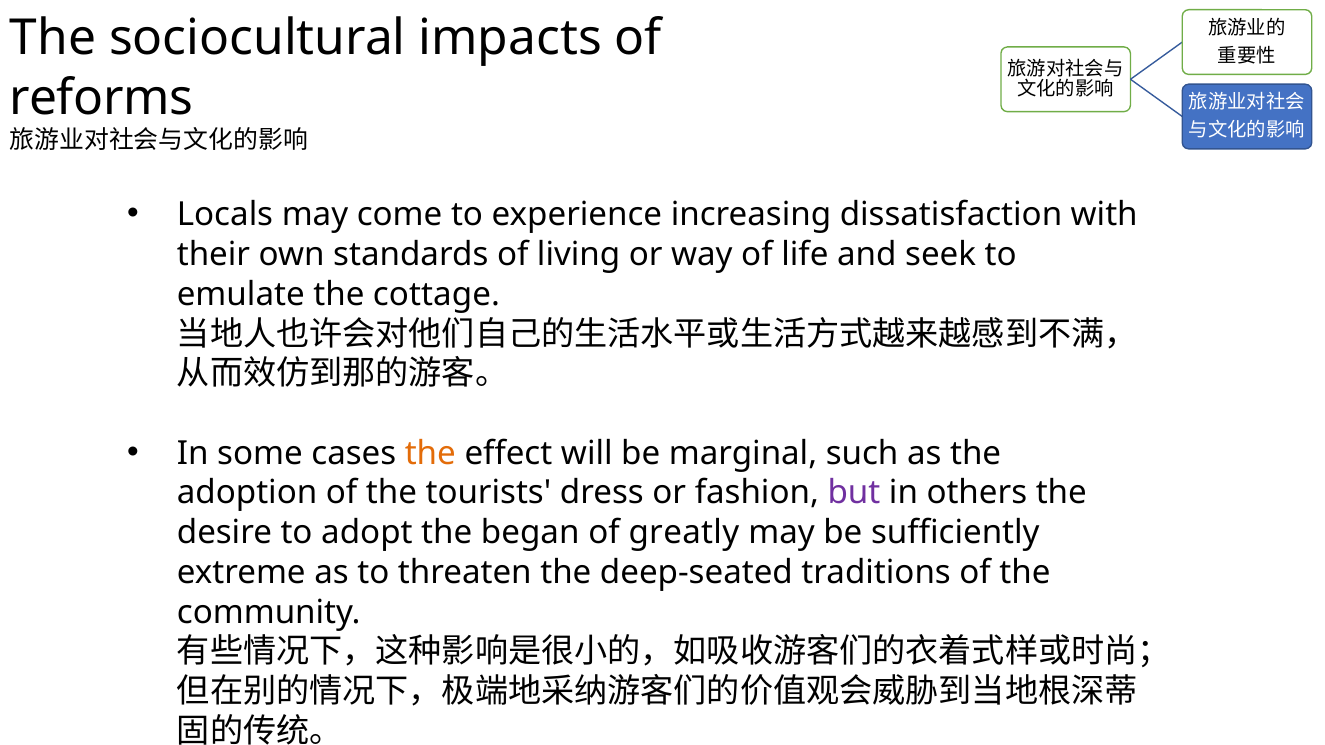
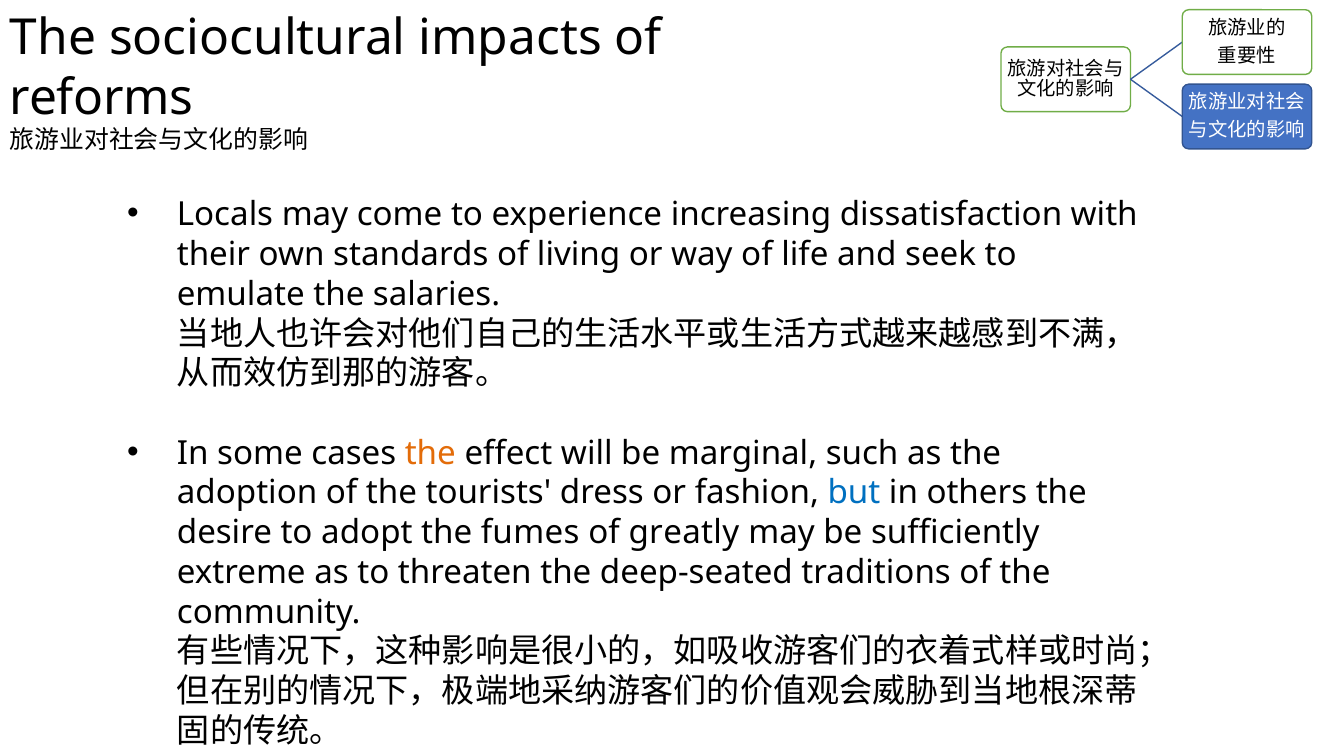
cottage: cottage -> salaries
but colour: purple -> blue
began: began -> fumes
